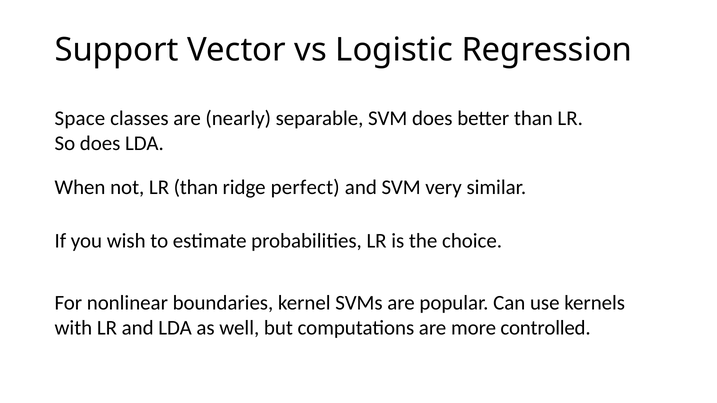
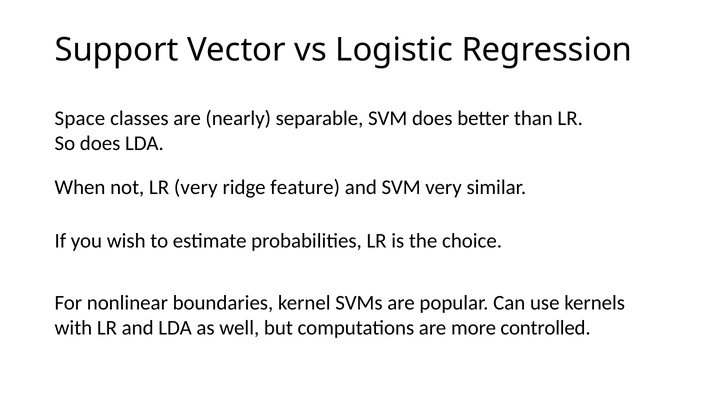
LR than: than -> very
perfect: perfect -> feature
